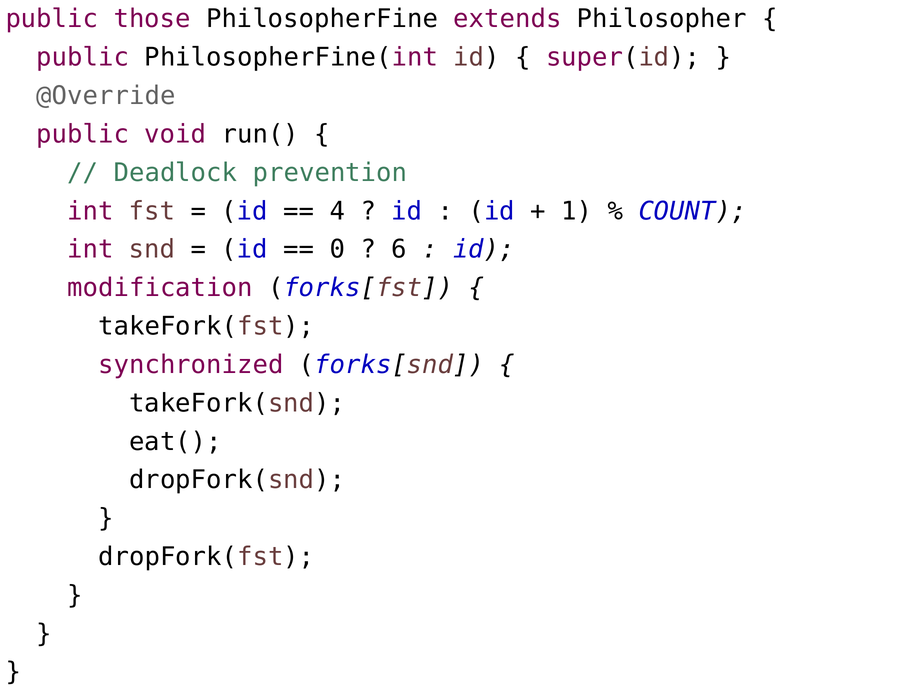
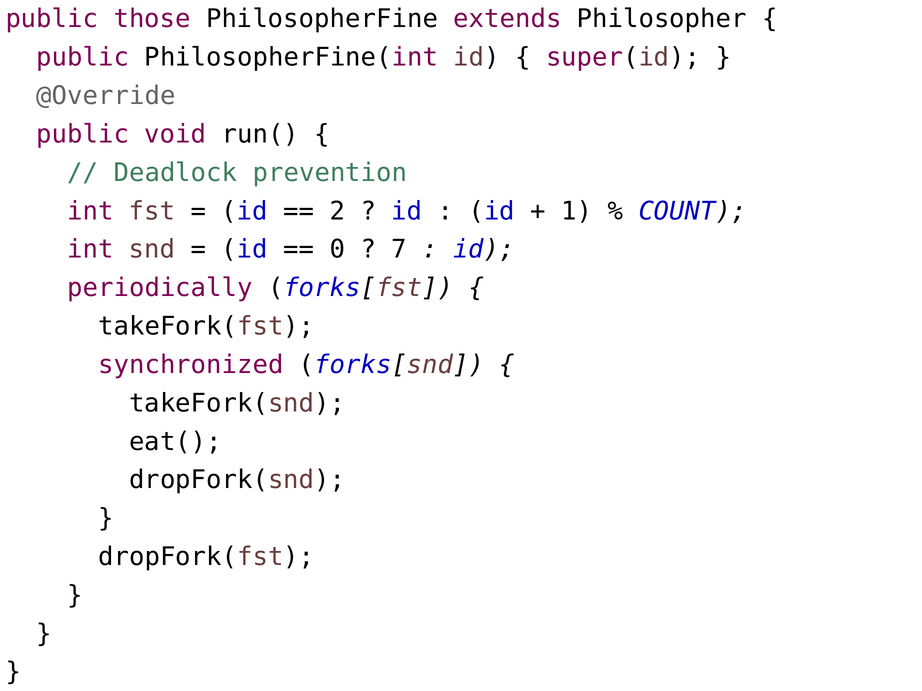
4: 4 -> 2
6: 6 -> 7
modification: modification -> periodically
